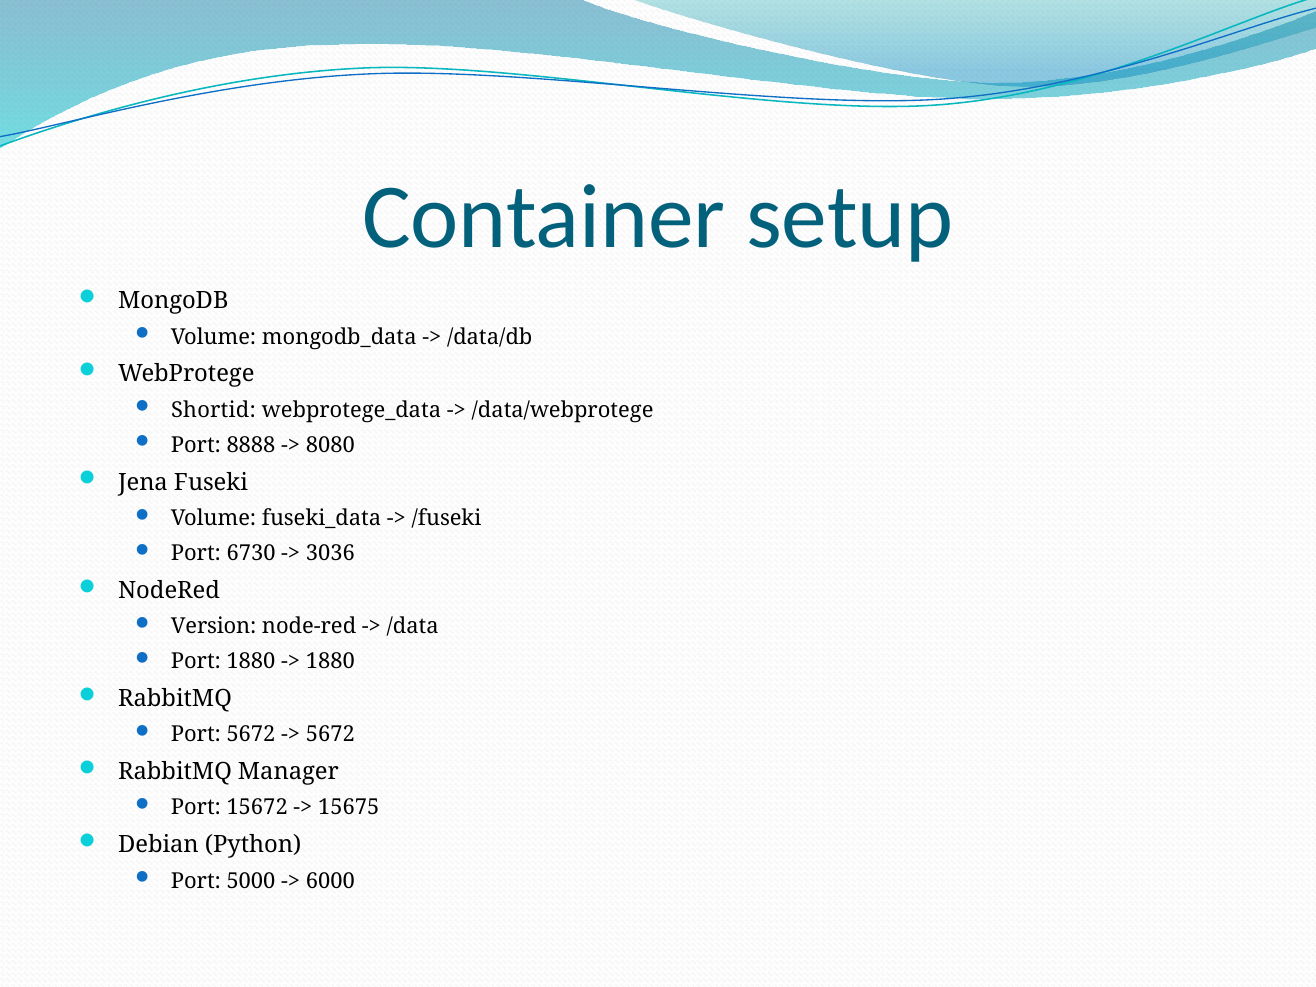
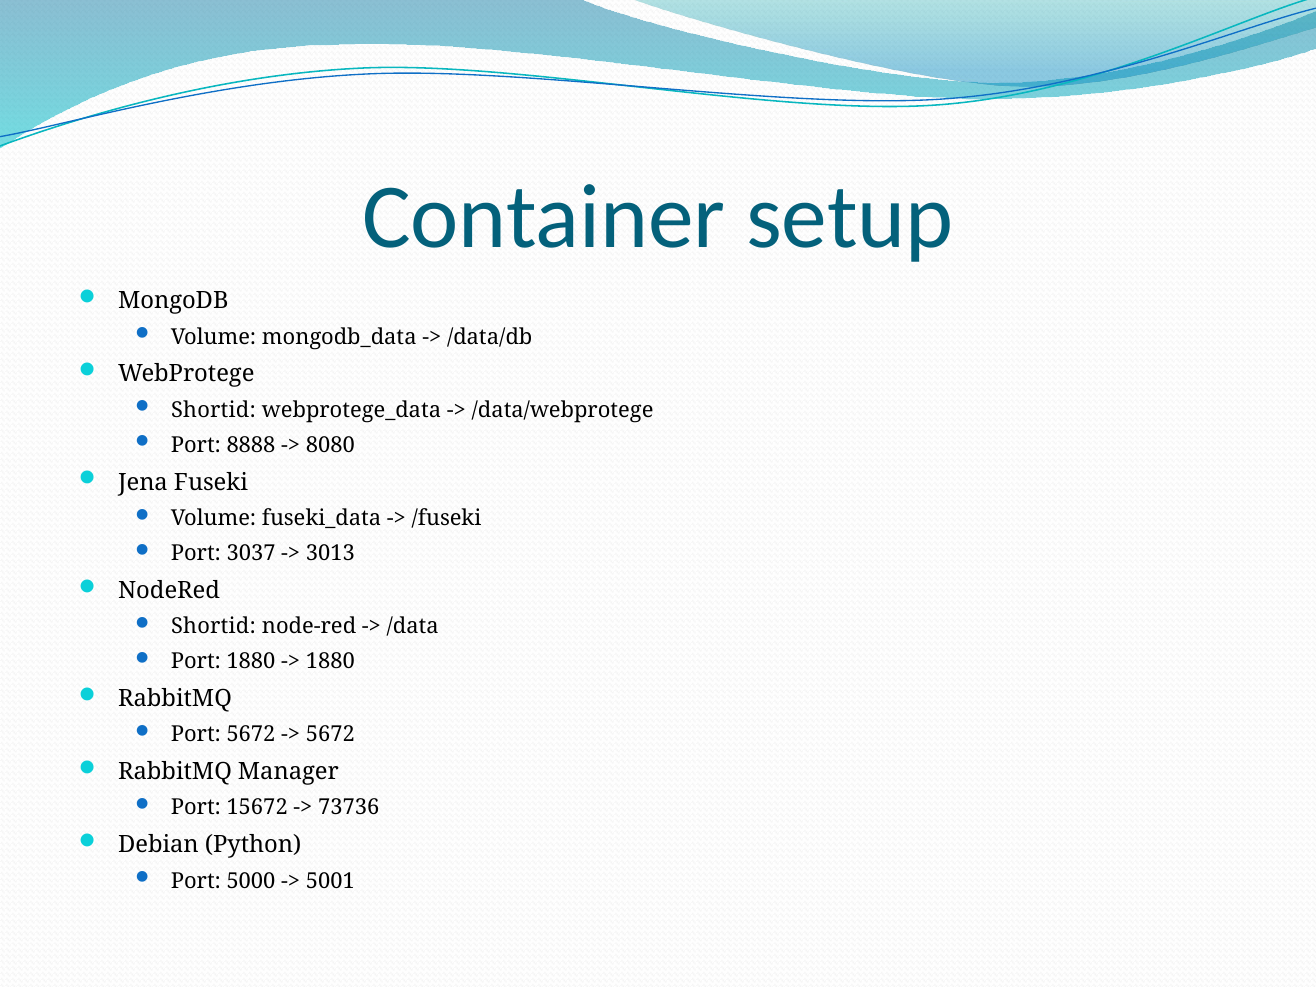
6730: 6730 -> 3037
3036: 3036 -> 3013
Version at (214, 626): Version -> Shortid
15675: 15675 -> 73736
6000: 6000 -> 5001
